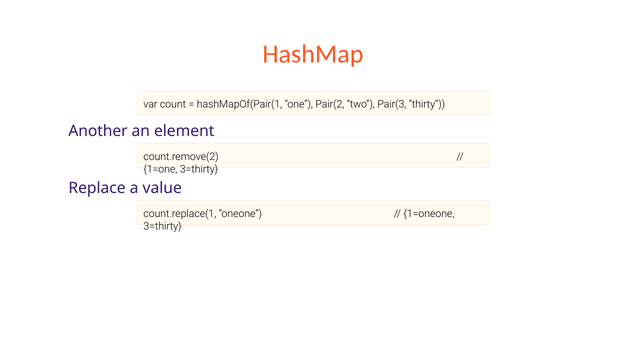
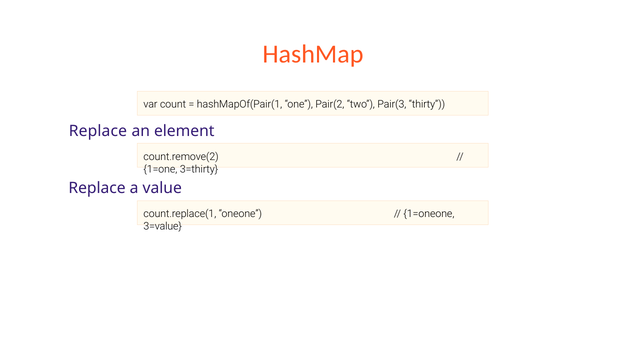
Another at (98, 131): Another -> Replace
3=thirty at (163, 227): 3=thirty -> 3=value
